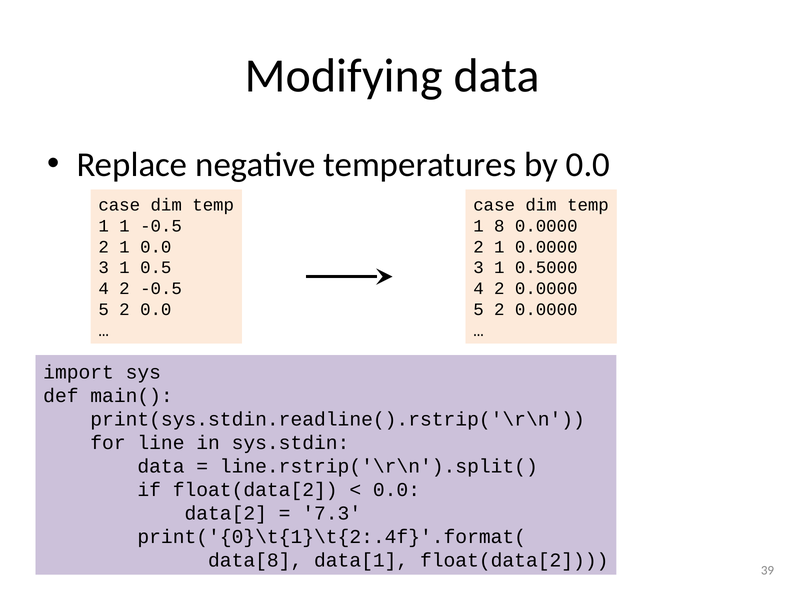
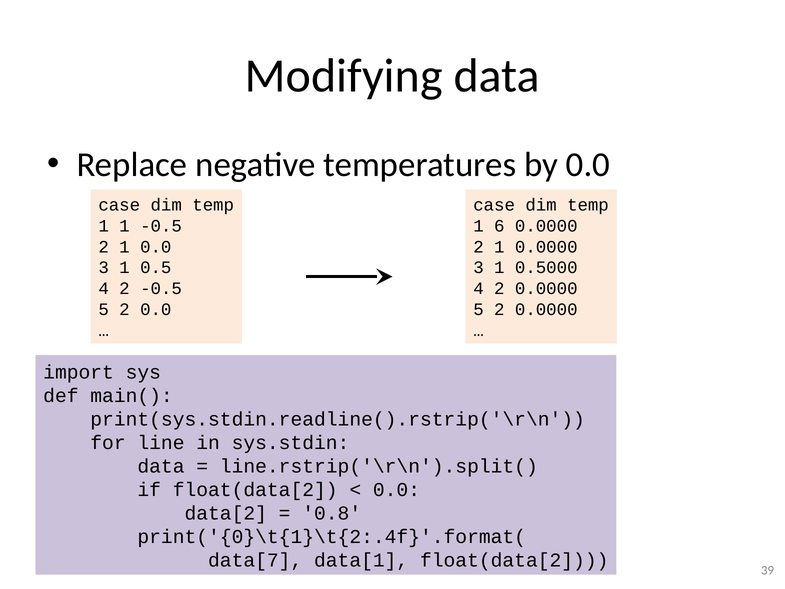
8: 8 -> 6
7.3: 7.3 -> 0.8
data[8: data[8 -> data[7
